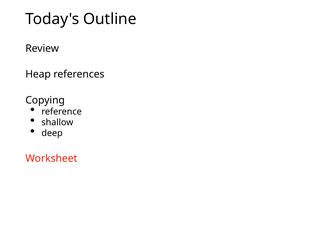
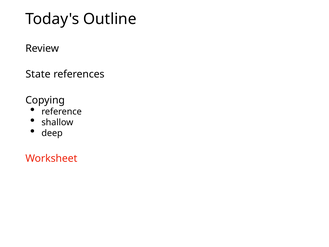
Heap: Heap -> State
